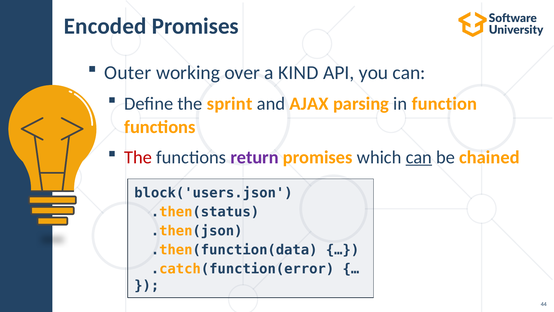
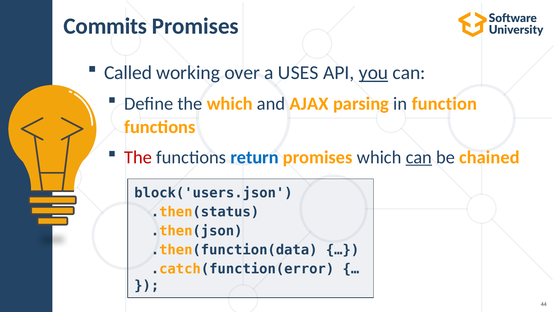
Encoded: Encoded -> Commits
Outer: Outer -> Called
KIND: KIND -> USES
you underline: none -> present
the sprint: sprint -> which
return colour: purple -> blue
